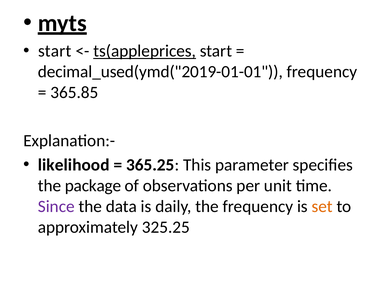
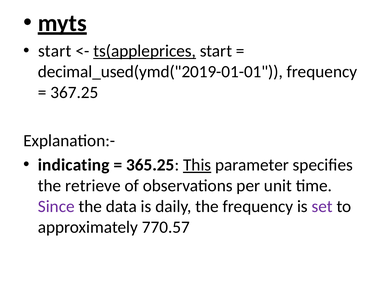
365.85: 365.85 -> 367.25
likelihood: likelihood -> indicating
This underline: none -> present
package: package -> retrieve
set colour: orange -> purple
325.25: 325.25 -> 770.57
